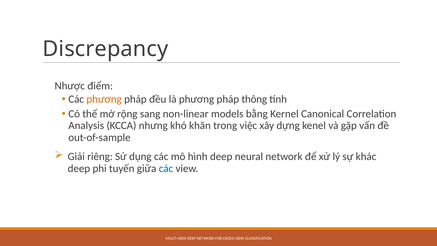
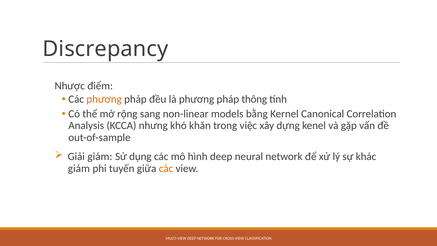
Giải riêng: riêng -> giám
deep at (79, 168): deep -> giám
các at (166, 168) colour: blue -> orange
